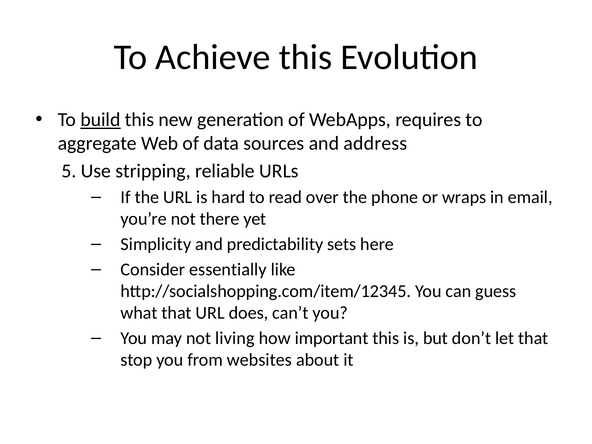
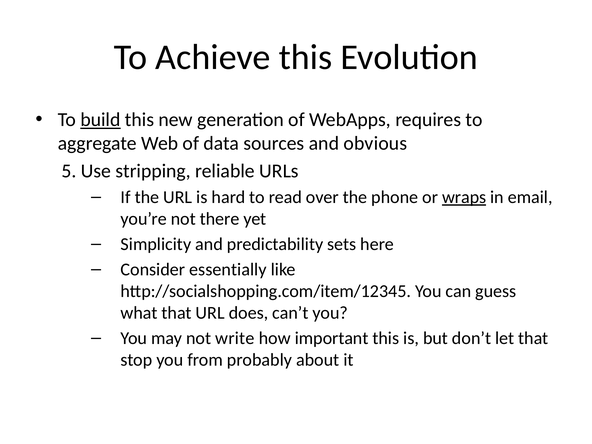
address: address -> obvious
wraps underline: none -> present
living: living -> write
websites: websites -> probably
